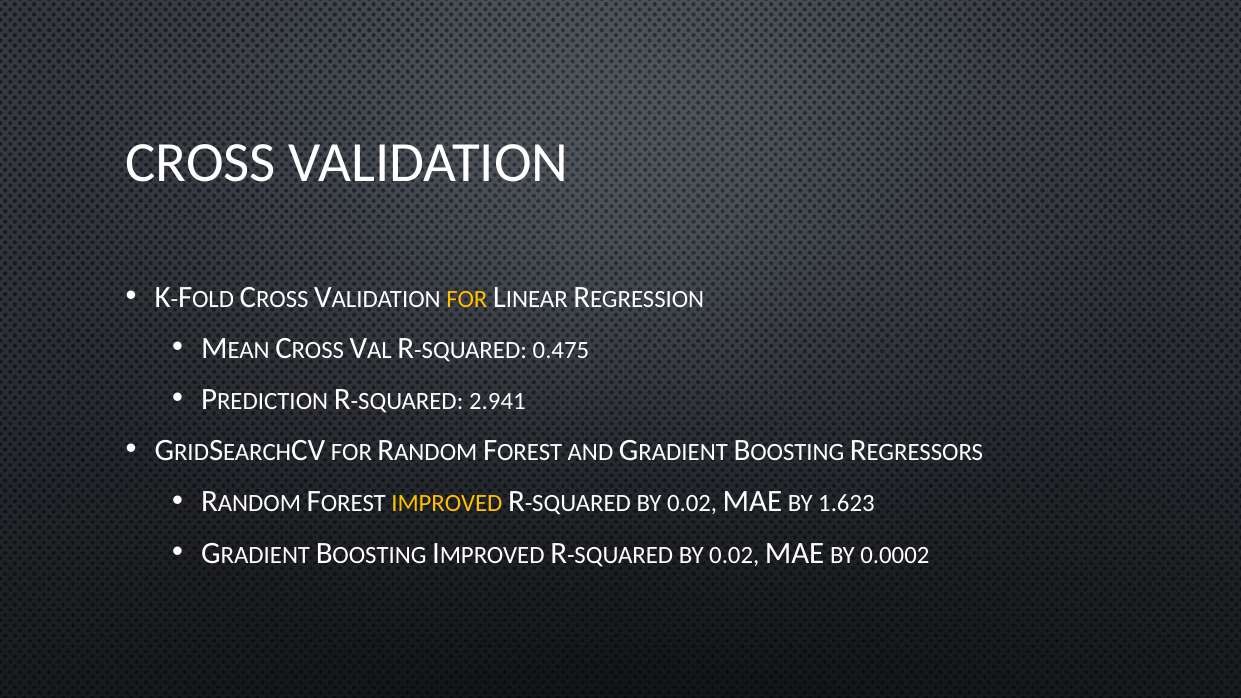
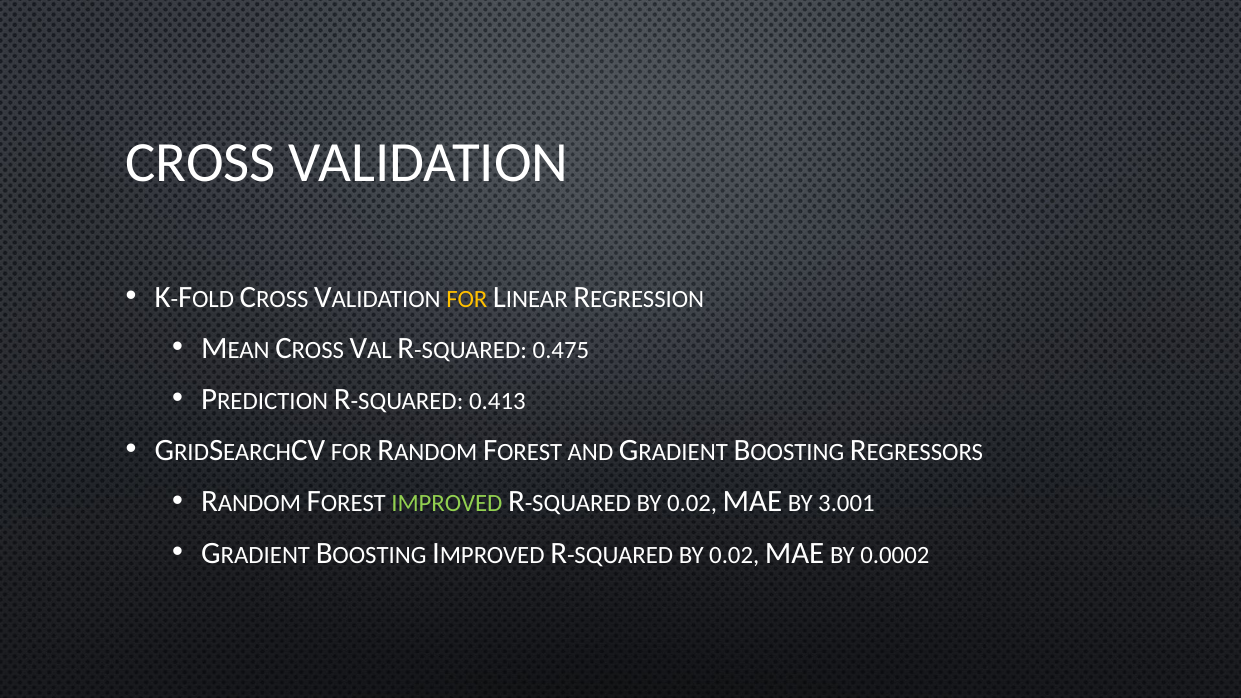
2.941: 2.941 -> 0.413
IMPROVED colour: yellow -> light green
1.623: 1.623 -> 3.001
